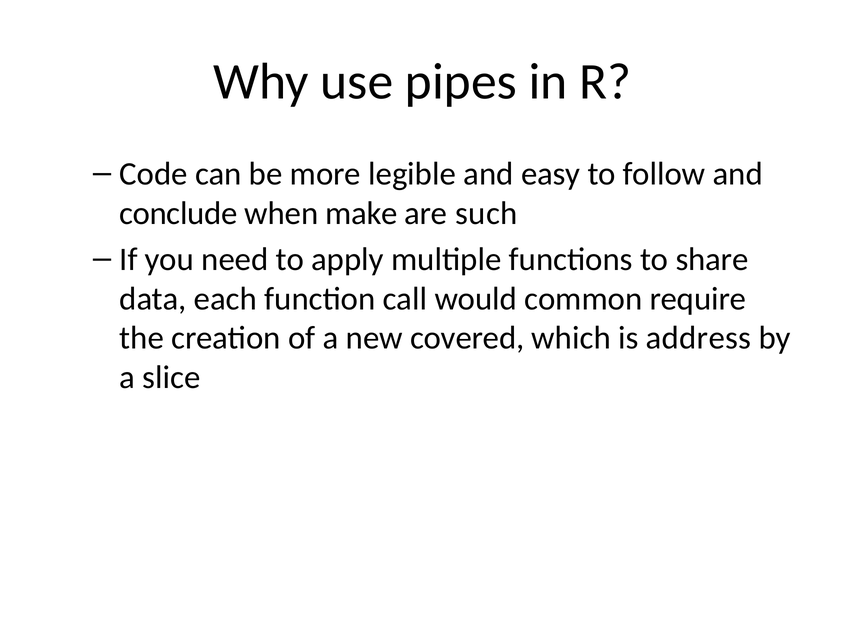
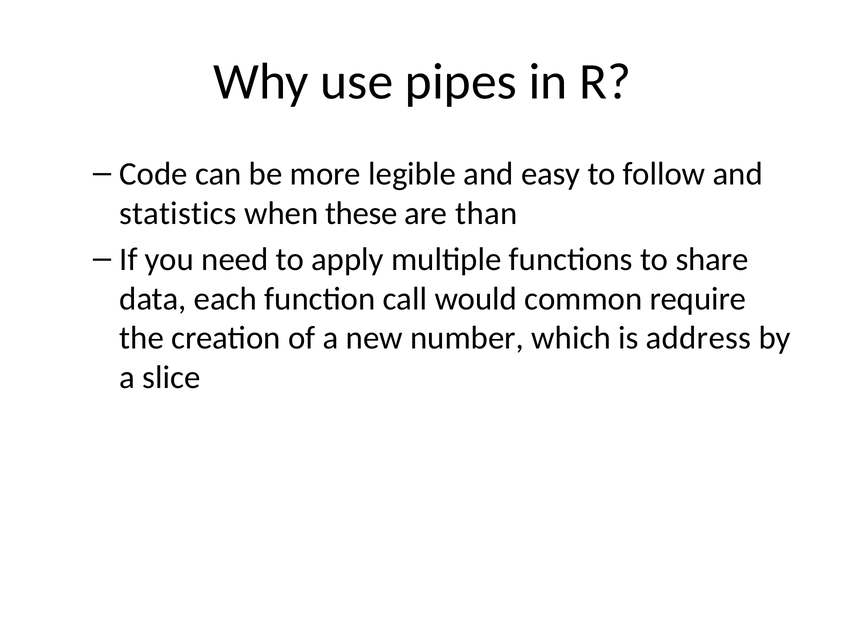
conclude: conclude -> statistics
make: make -> these
such: such -> than
covered: covered -> number
